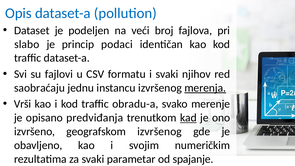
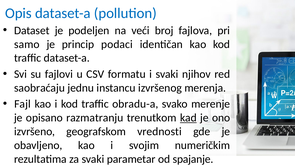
slabo: slabo -> samo
merenja underline: present -> none
Vrši: Vrši -> Fajl
predviđanja: predviđanja -> razmatranju
geografskom izvršenog: izvršenog -> vrednosti
